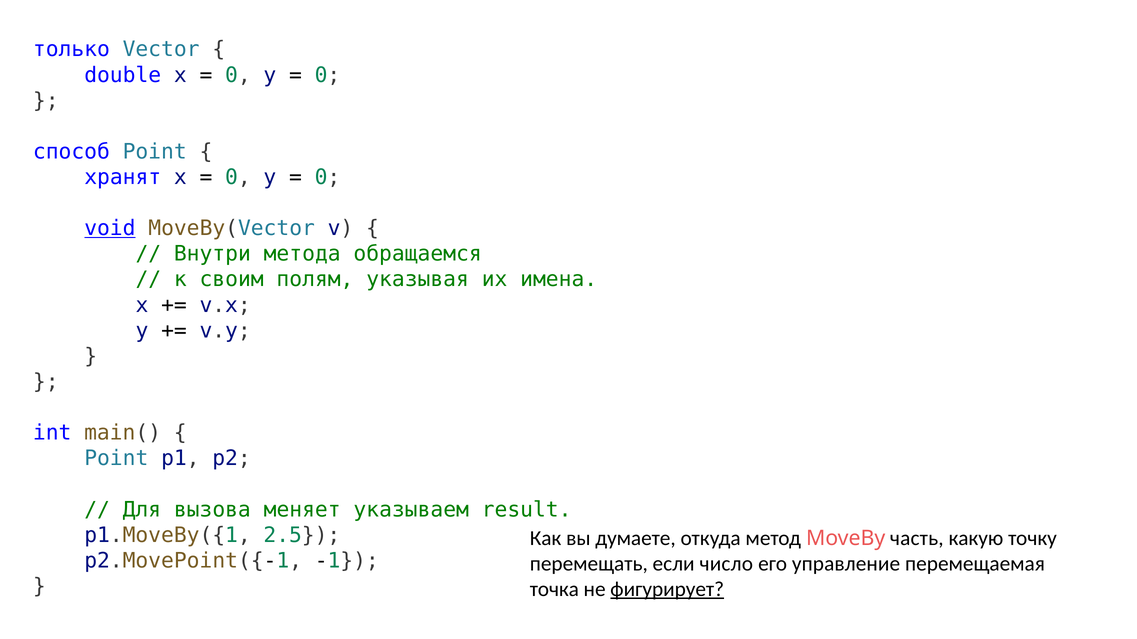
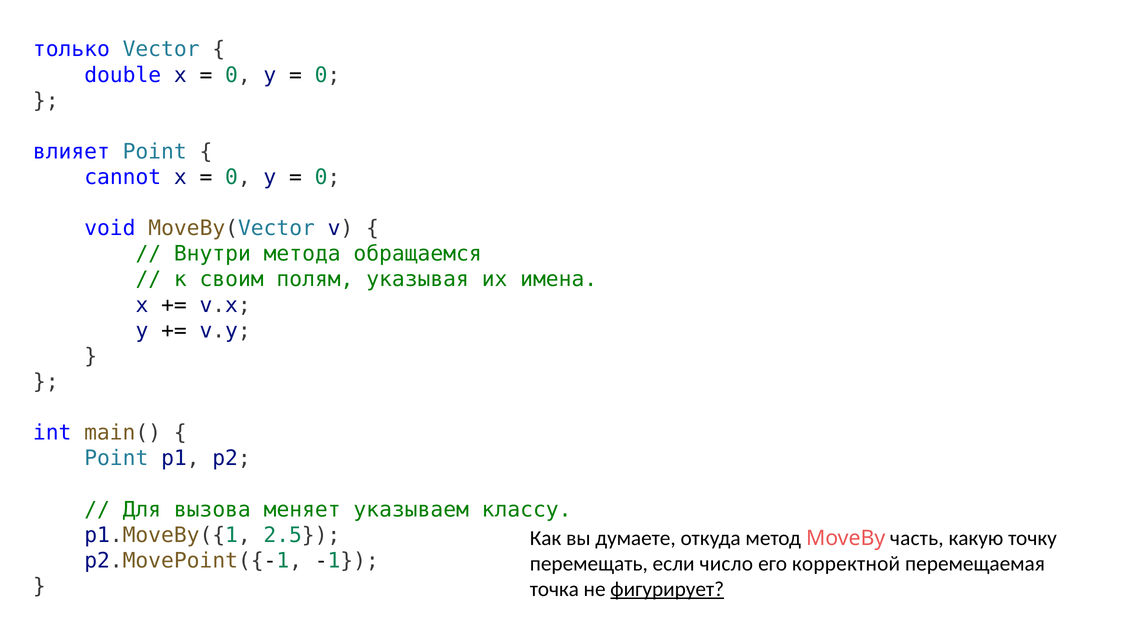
способ: способ -> влияет
хранят: хранят -> cannot
void underline: present -> none
result: result -> классу
управление: управление -> корректной
